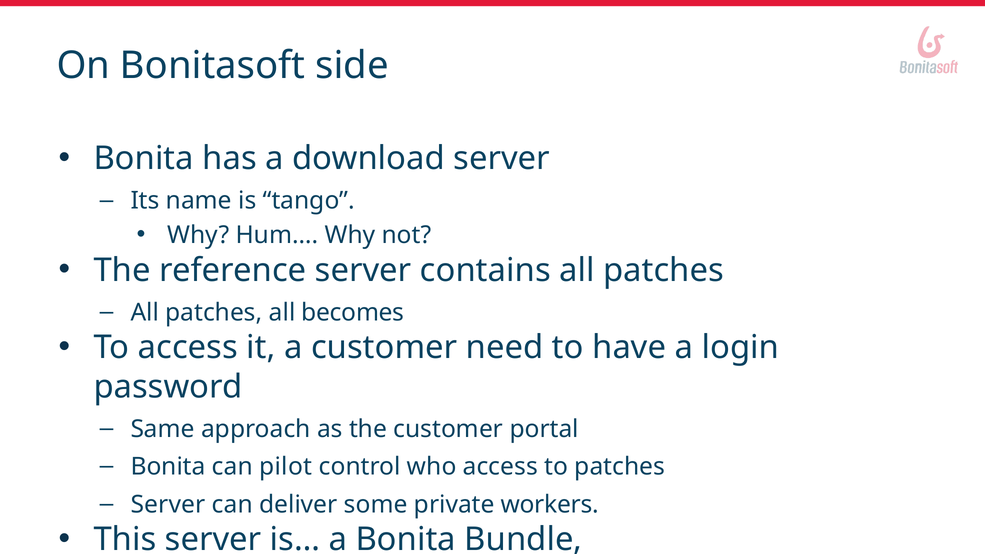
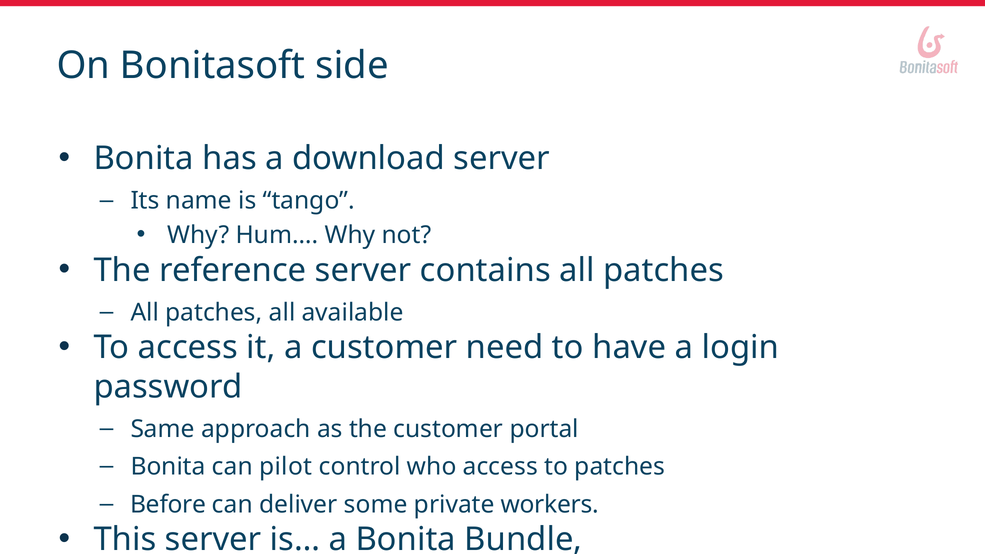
becomes: becomes -> available
Server at (168, 504): Server -> Before
